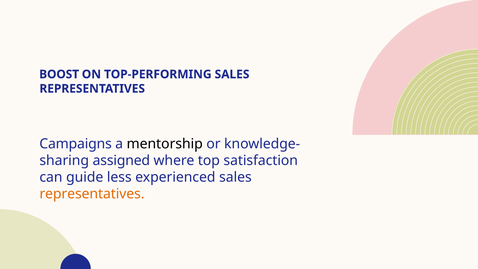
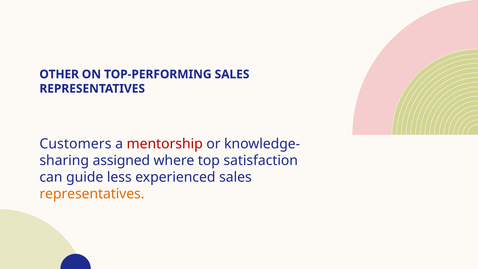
BOOST: BOOST -> OTHER
Campaigns: Campaigns -> Customers
mentorship colour: black -> red
